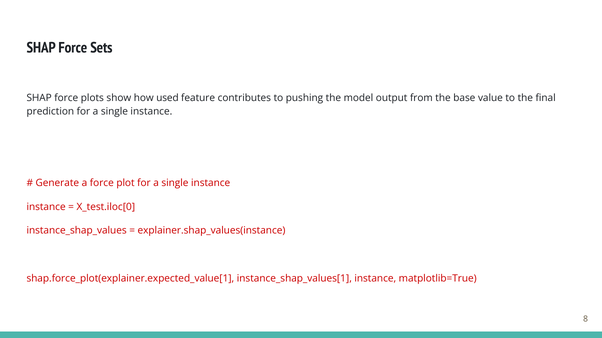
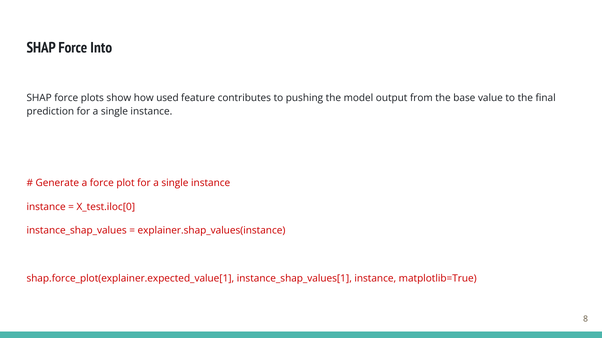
Sets: Sets -> Into
